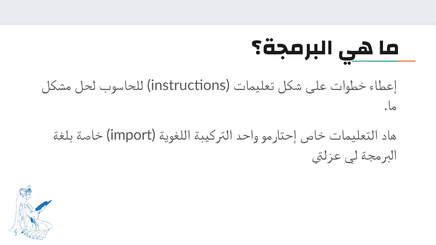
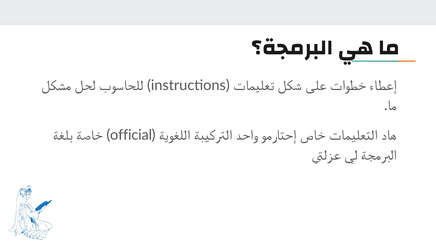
import: import -> official
